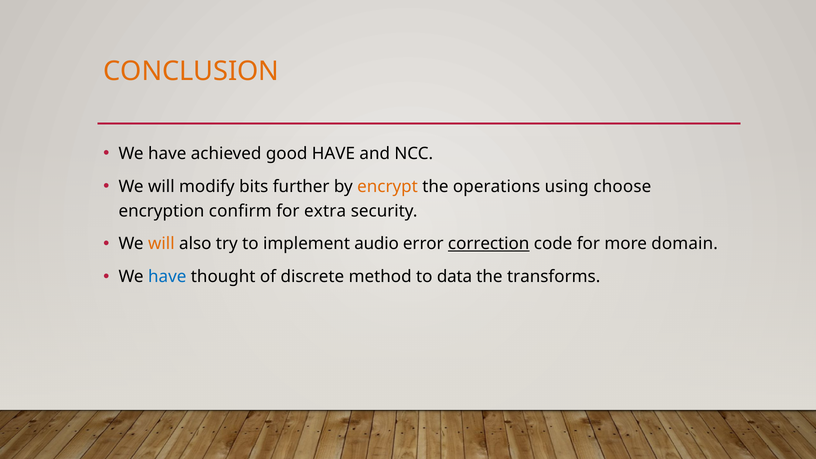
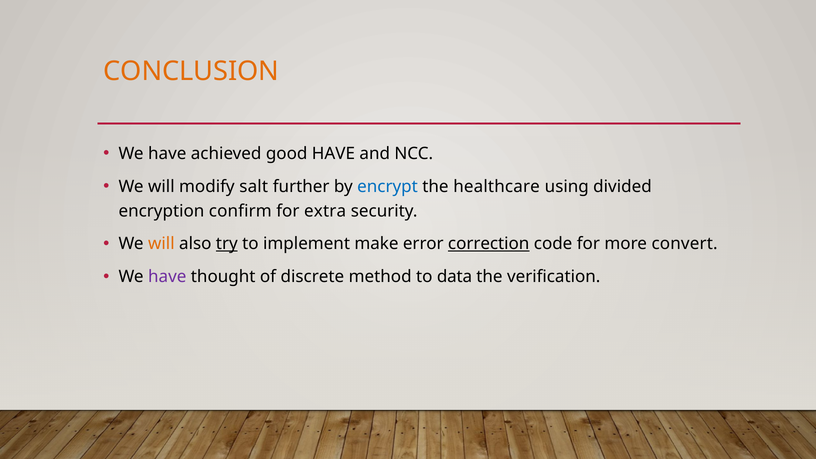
bits: bits -> salt
encrypt colour: orange -> blue
operations: operations -> healthcare
choose: choose -> divided
try underline: none -> present
audio: audio -> make
domain: domain -> convert
have at (167, 277) colour: blue -> purple
transforms: transforms -> verification
